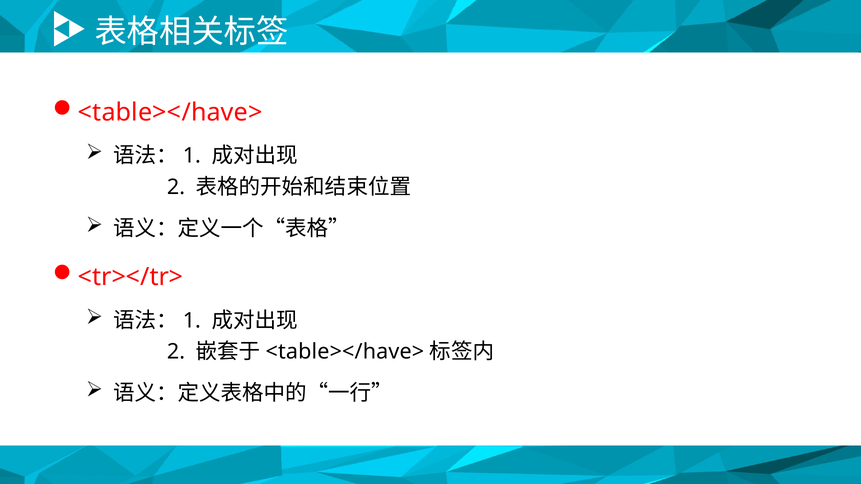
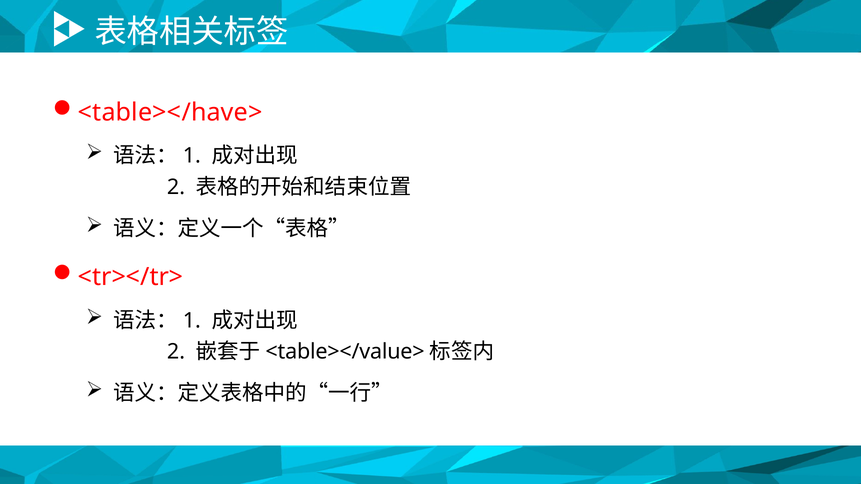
<table></have> at (345, 352): <table></have> -> <table></value>
